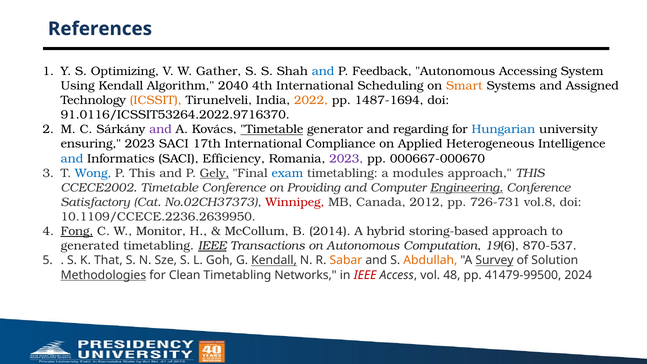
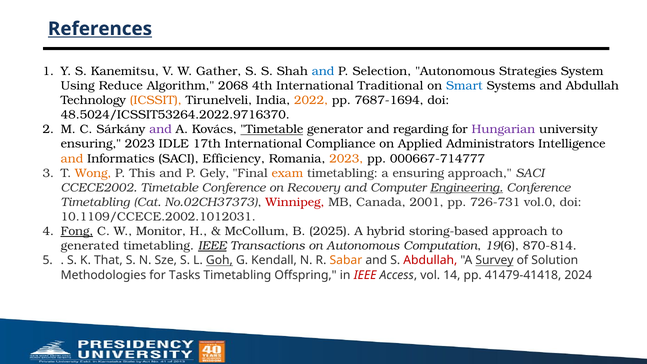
References underline: none -> present
Optimizing: Optimizing -> Kanemitsu
Feedback: Feedback -> Selection
Accessing: Accessing -> Strategies
Using Kendall: Kendall -> Reduce
2040: 2040 -> 2068
Scheduling: Scheduling -> Traditional
Smart colour: orange -> blue
and Assigned: Assigned -> Abdullah
1487-1694: 1487-1694 -> 7687-1694
91.0116/ICSSIT53264.2022.9716370: 91.0116/ICSSIT53264.2022.9716370 -> 48.5024/ICSSIT53264.2022.9716370
Hungarian colour: blue -> purple
2023 SACI: SACI -> IDLE
Heterogeneous: Heterogeneous -> Administrators
and at (72, 158) colour: blue -> orange
2023 at (346, 158) colour: purple -> orange
000667-000670: 000667-000670 -> 000667-714777
Wong colour: blue -> orange
Gely underline: present -> none
exam colour: blue -> orange
a modules: modules -> ensuring
approach THIS: THIS -> SACI
Providing: Providing -> Recovery
Satisfactory at (95, 202): Satisfactory -> Timetabling
2012: 2012 -> 2001
vol.8: vol.8 -> vol.0
10.1109/CCECE.2236.2639950: 10.1109/CCECE.2236.2639950 -> 10.1109/CCECE.2002.1012031
2014: 2014 -> 2025
870-537: 870-537 -> 870-814
Goh underline: none -> present
Kendall at (274, 260) underline: present -> none
Abdullah at (430, 260) colour: orange -> red
Methodologies underline: present -> none
Clean: Clean -> Tasks
Networks: Networks -> Offspring
48: 48 -> 14
41479-99500: 41479-99500 -> 41479-41418
